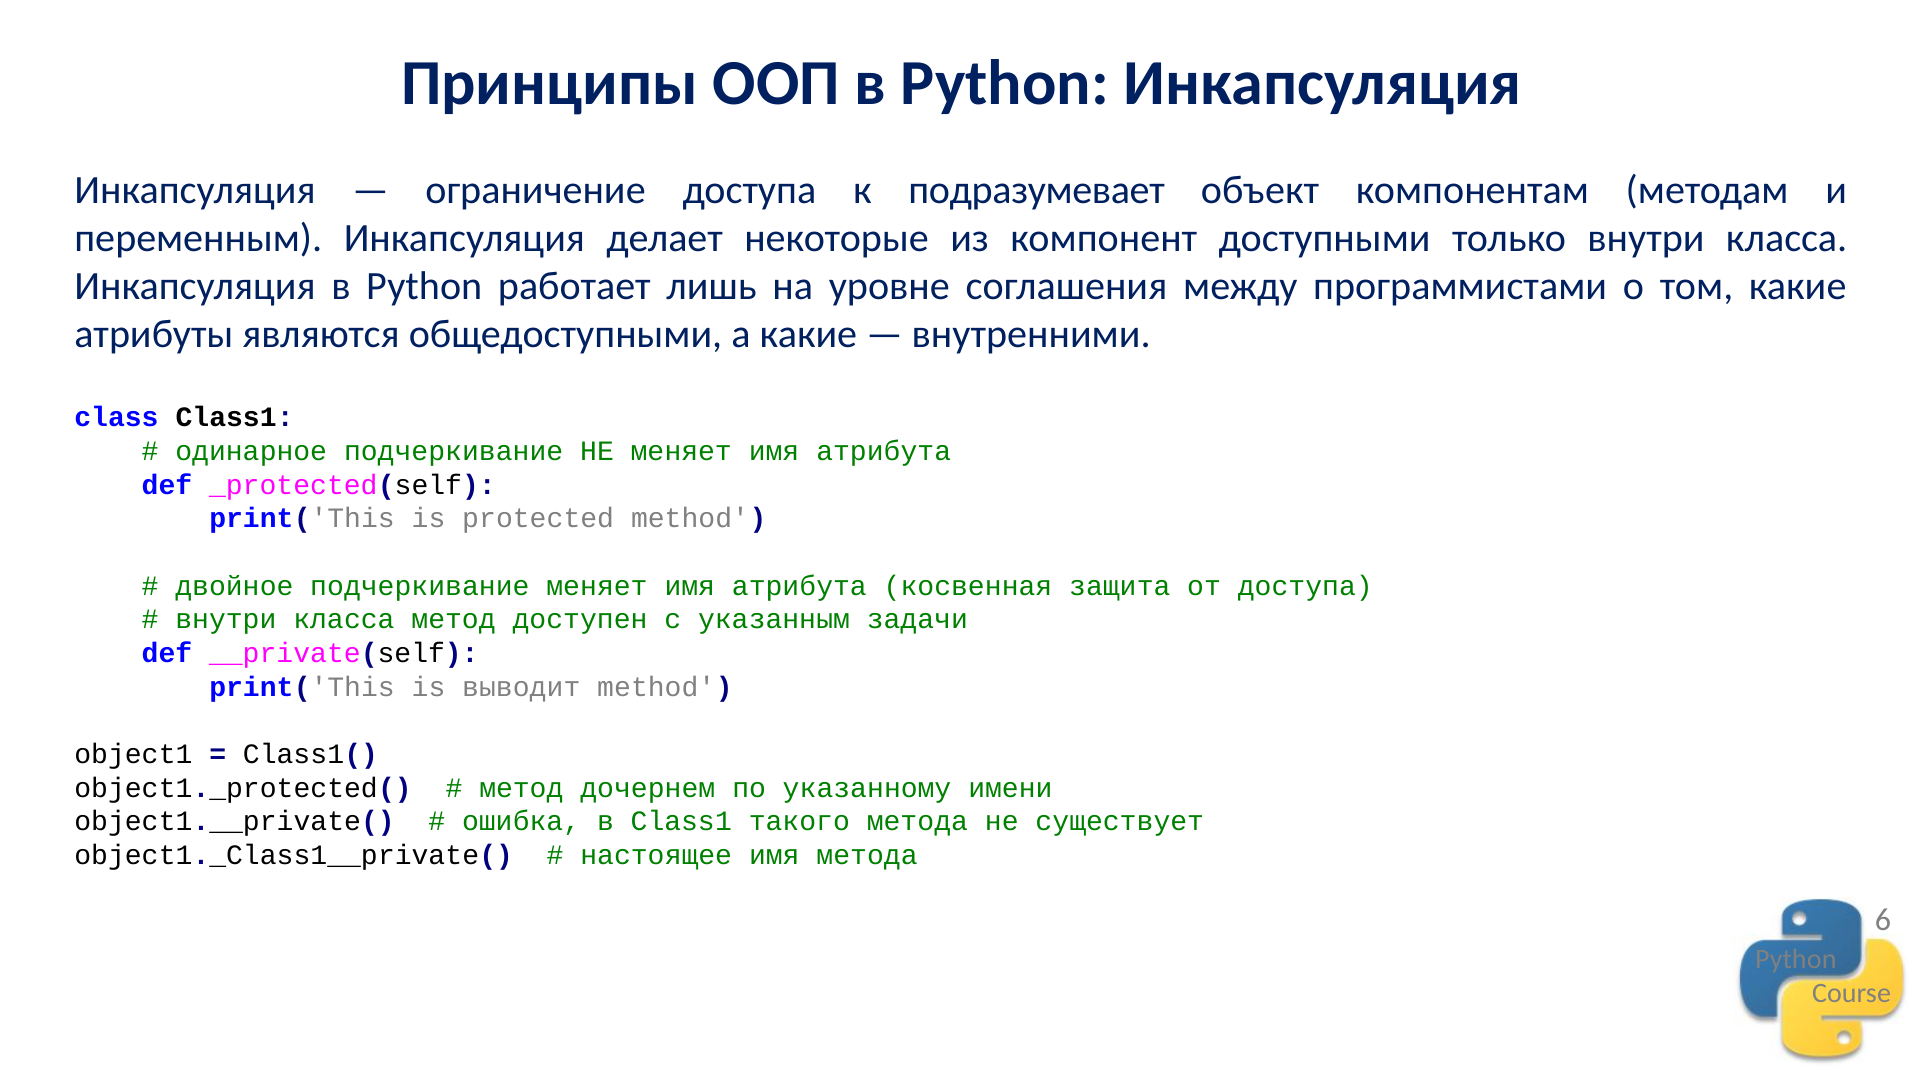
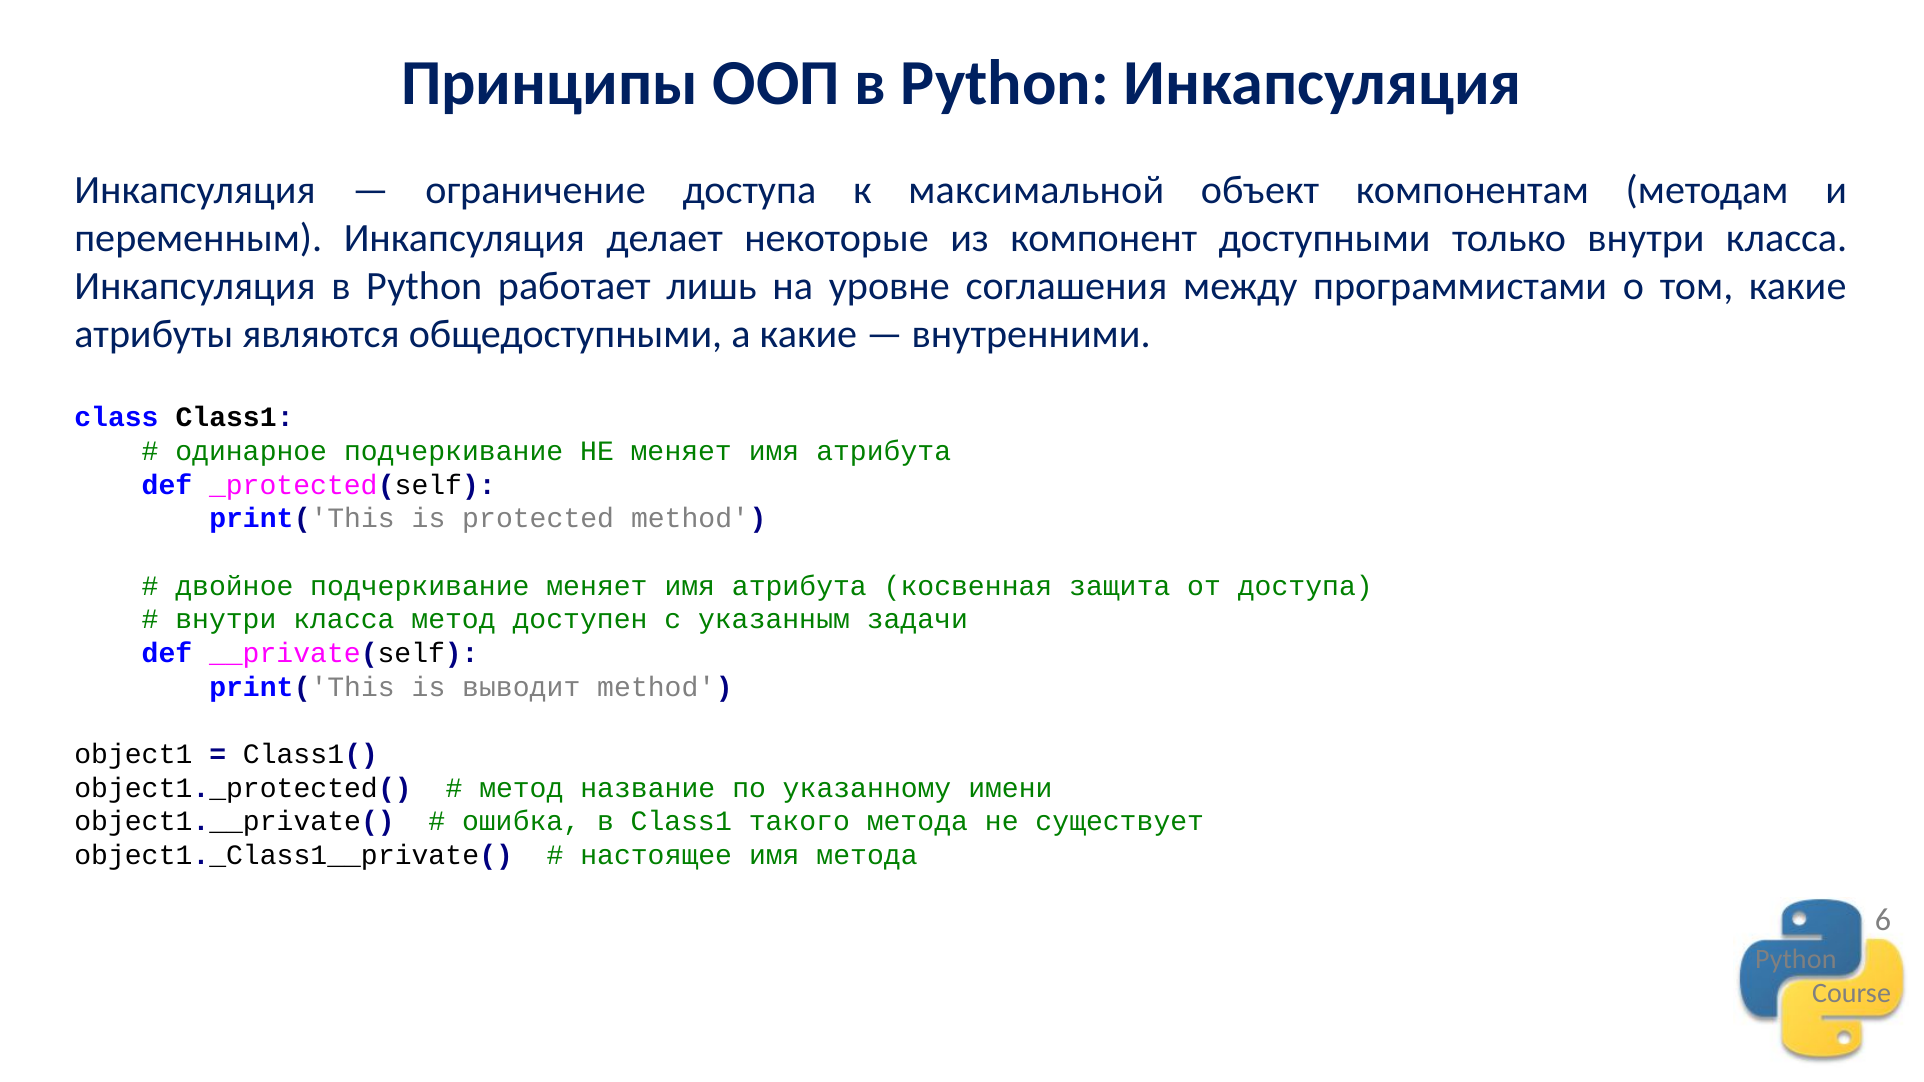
подразумевает: подразумевает -> максимальной
дочернем: дочернем -> название
